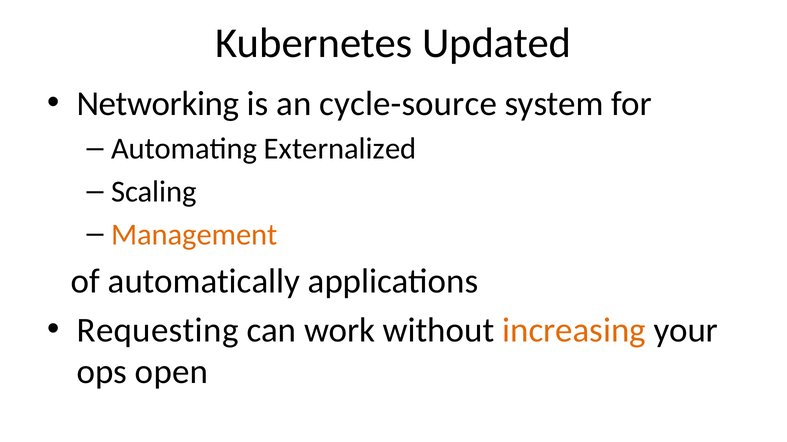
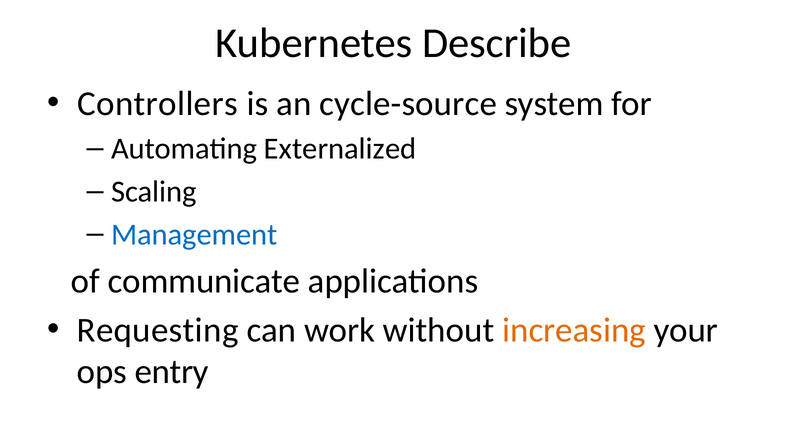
Updated: Updated -> Describe
Networking: Networking -> Controllers
Management colour: orange -> blue
automatically: automatically -> communicate
open: open -> entry
